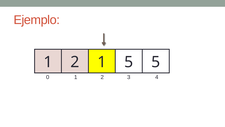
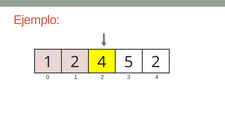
2 1: 1 -> 4
5 5: 5 -> 2
